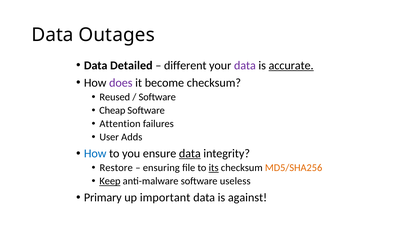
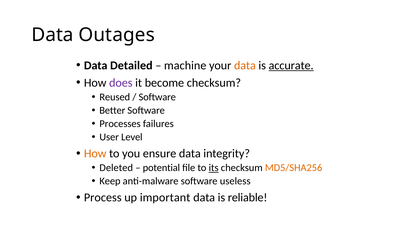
different: different -> machine
data at (245, 65) colour: purple -> orange
Cheap: Cheap -> Better
Attention: Attention -> Processes
Adds: Adds -> Level
How at (95, 153) colour: blue -> orange
data at (190, 153) underline: present -> none
Restore: Restore -> Deleted
ensuring: ensuring -> potential
Keep underline: present -> none
Primary: Primary -> Process
against: against -> reliable
